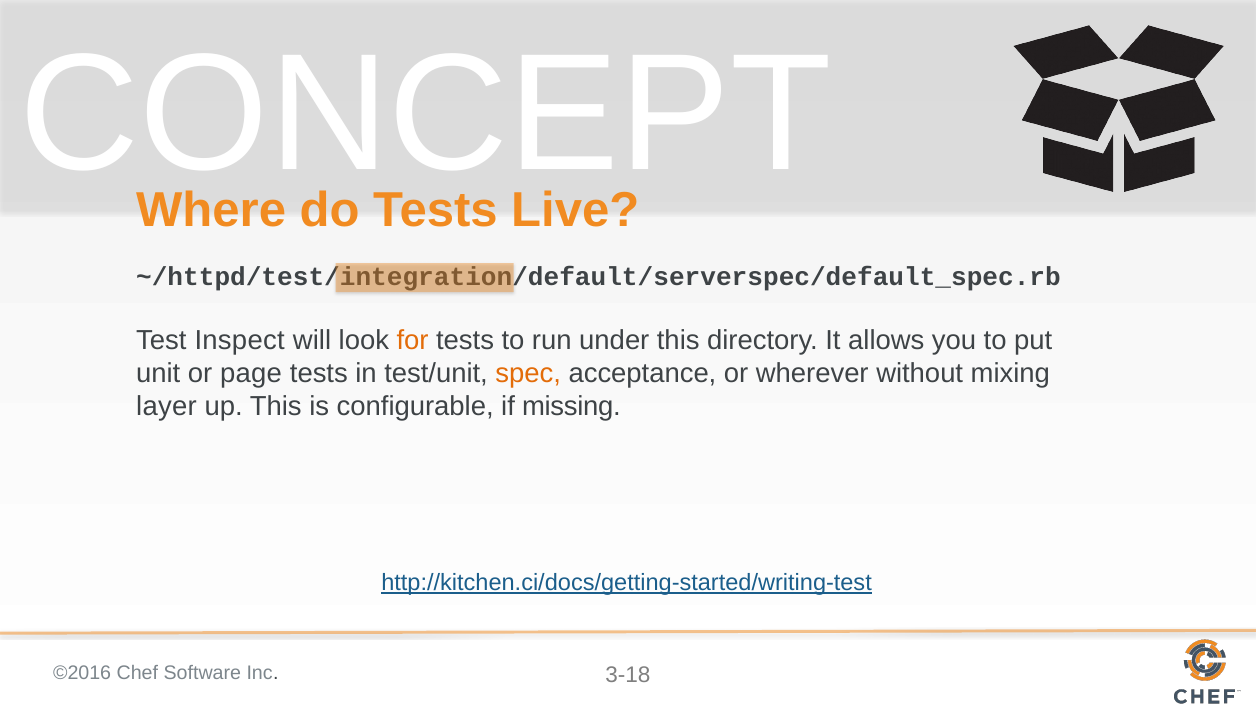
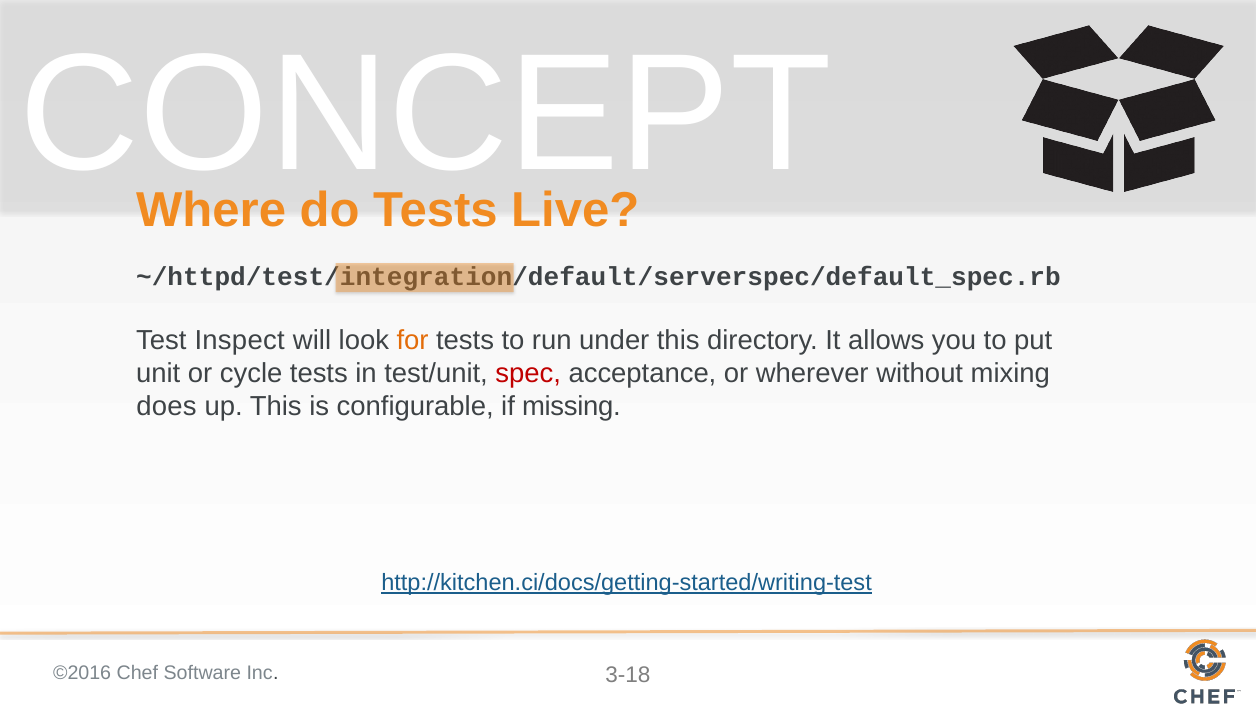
page: page -> cycle
spec colour: orange -> red
layer: layer -> does
